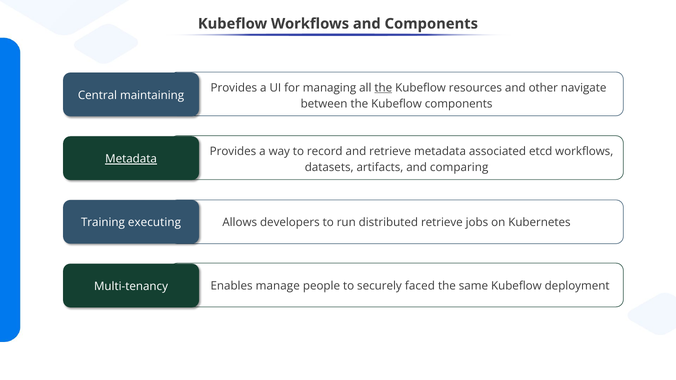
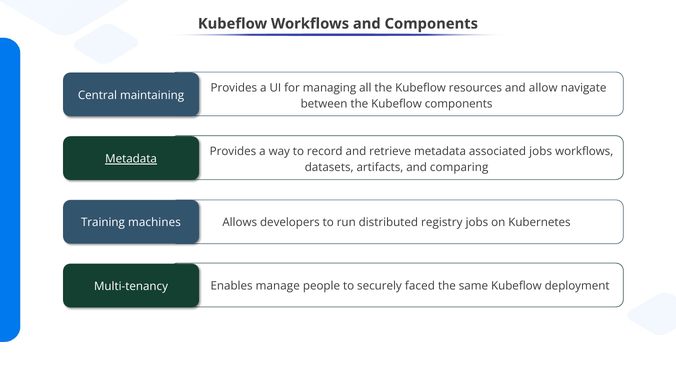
the at (383, 88) underline: present -> none
other: other -> allow
associated etcd: etcd -> jobs
distributed retrieve: retrieve -> registry
executing: executing -> machines
